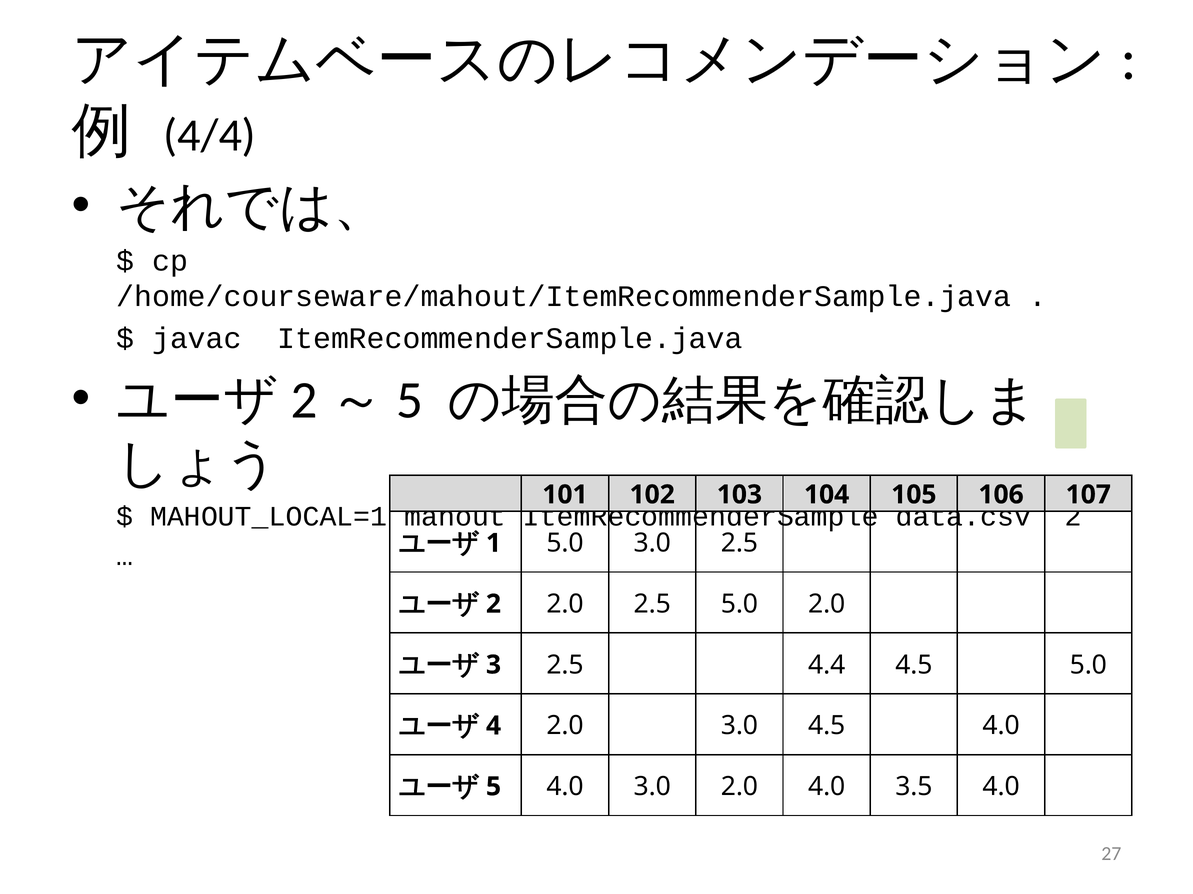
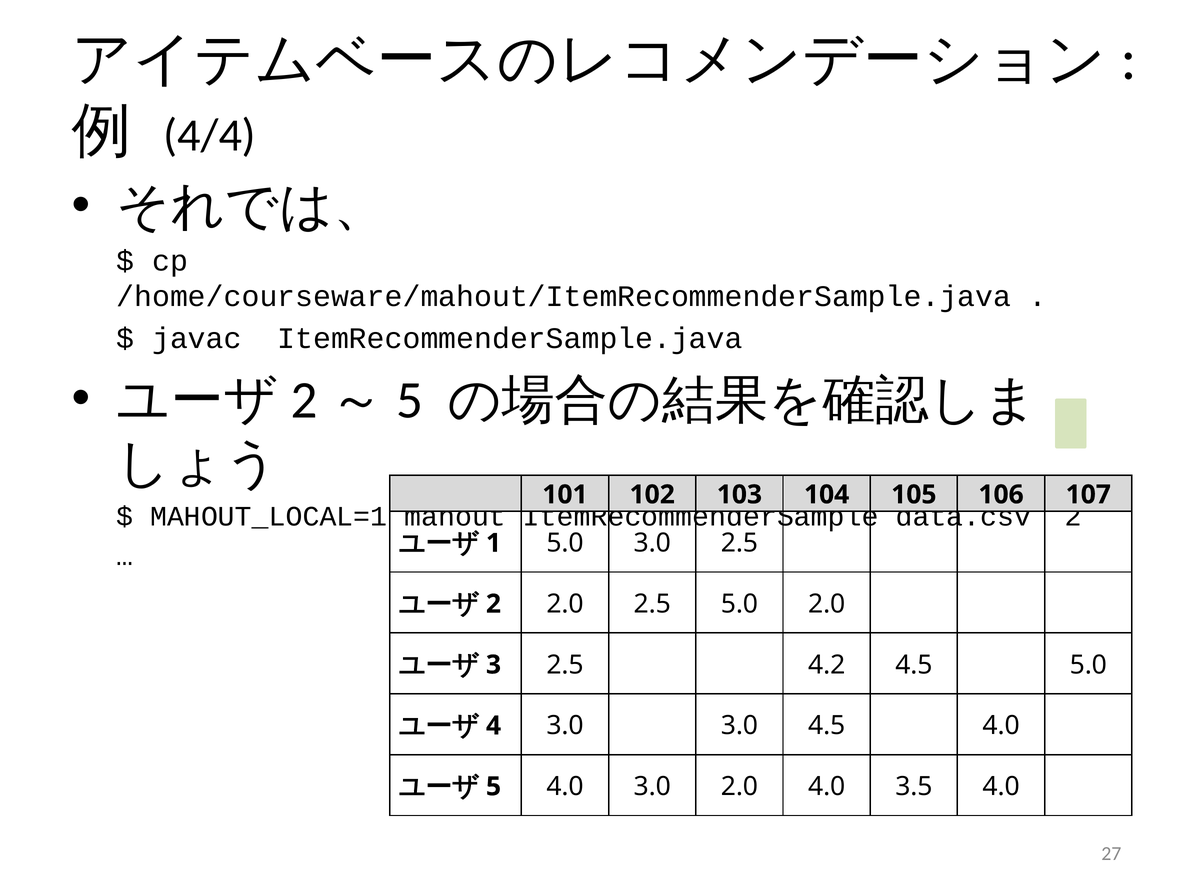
4.4: 4.4 -> 4.2
2.0 at (565, 726): 2.0 -> 3.0
